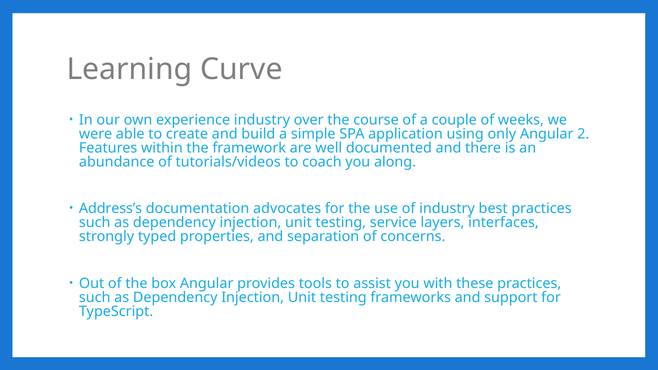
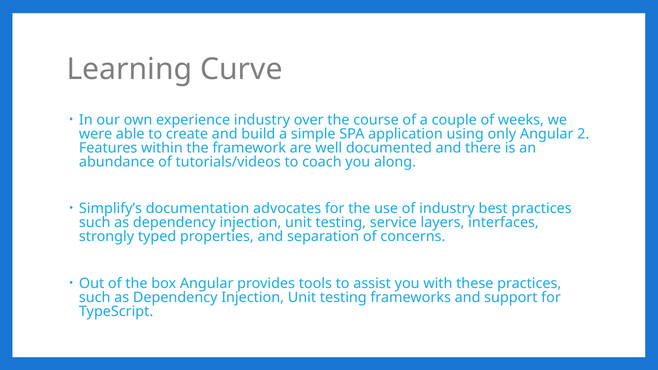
Address’s: Address’s -> Simplify’s
